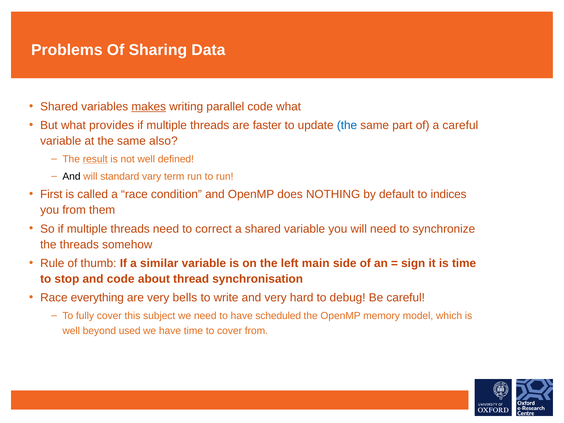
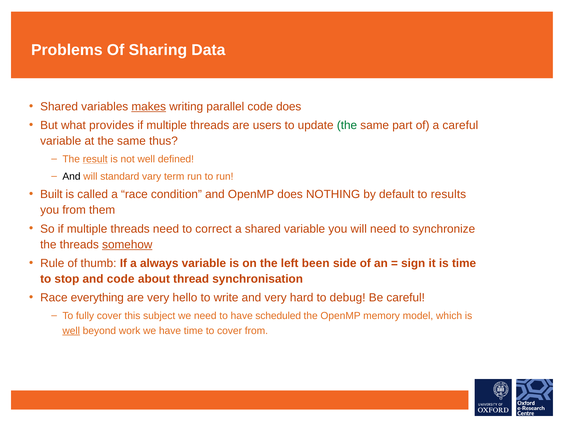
code what: what -> does
faster: faster -> users
the at (347, 125) colour: blue -> green
also: also -> thus
First: First -> Built
indices: indices -> results
somehow underline: none -> present
similar: similar -> always
main: main -> been
bells: bells -> hello
well at (71, 331) underline: none -> present
used: used -> work
